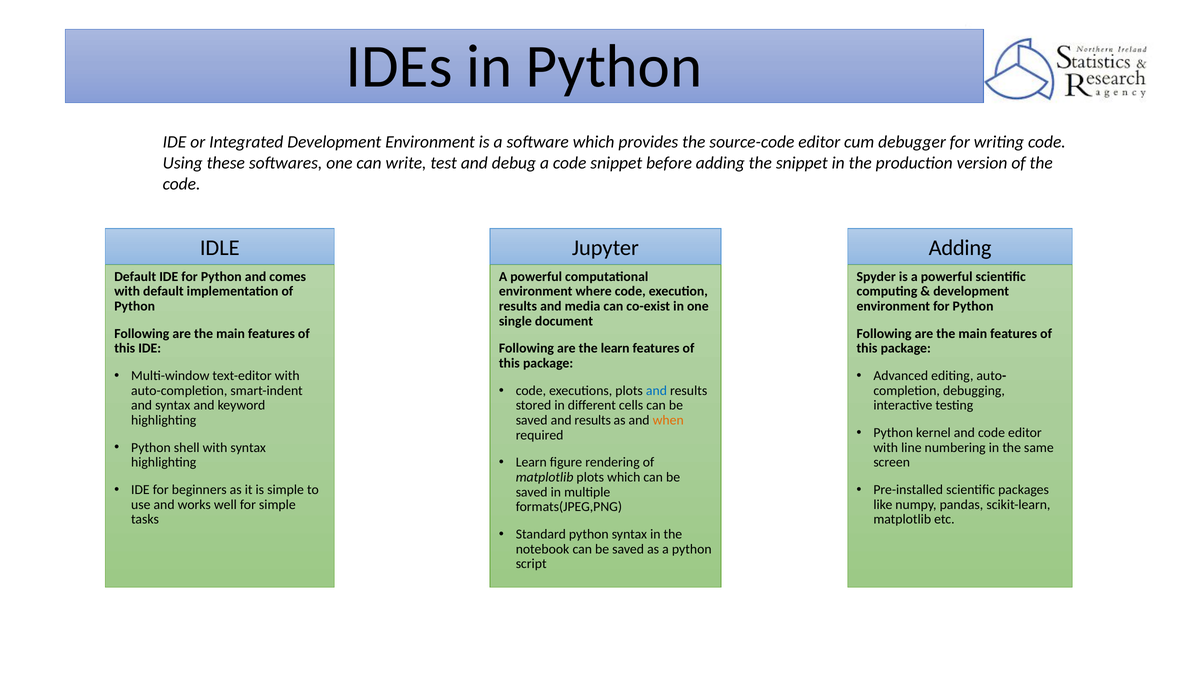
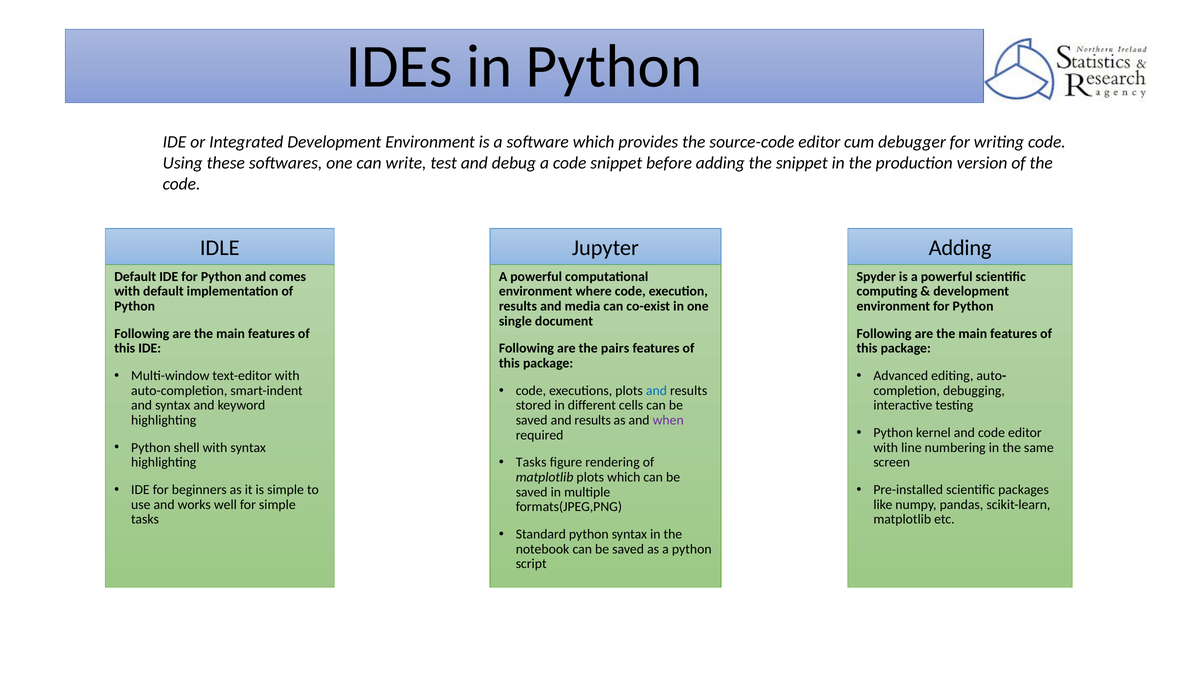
the learn: learn -> pairs
when colour: orange -> purple
Learn at (531, 462): Learn -> Tasks
